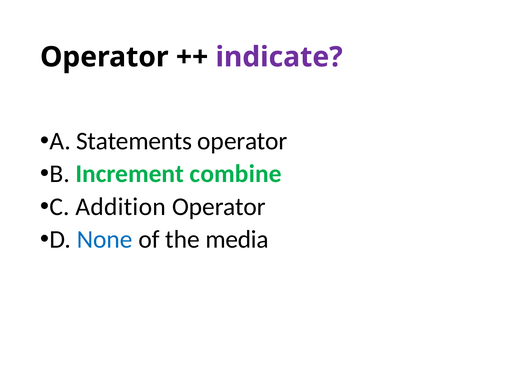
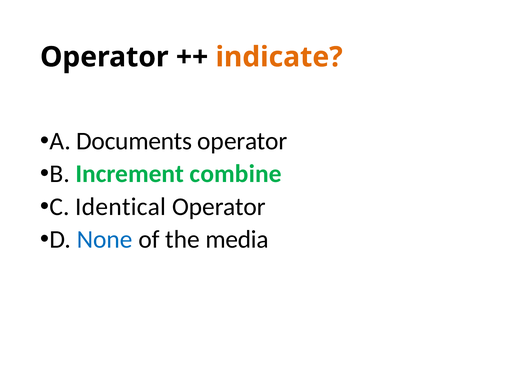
indicate colour: purple -> orange
Statements: Statements -> Documents
Addition: Addition -> Identical
